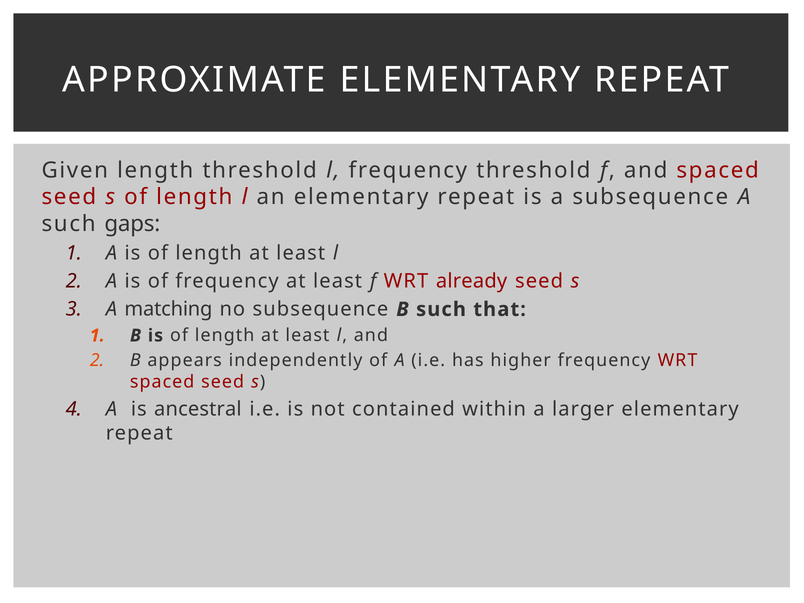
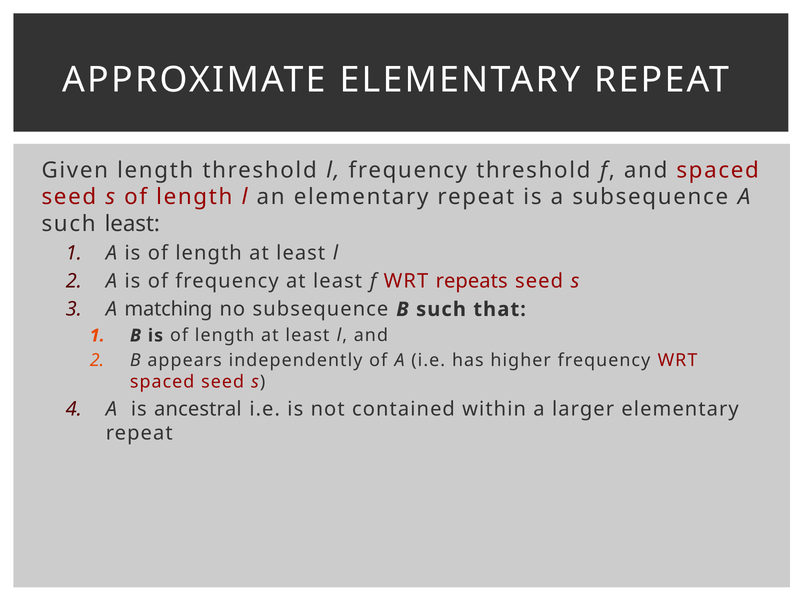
such gaps: gaps -> least
already: already -> repeats
